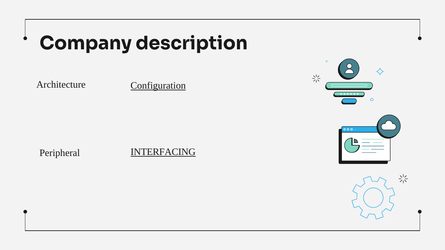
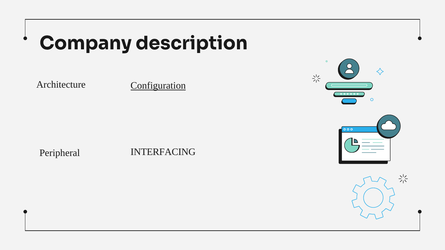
INTERFACING underline: present -> none
